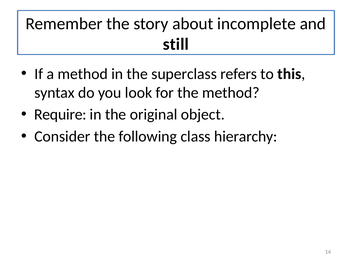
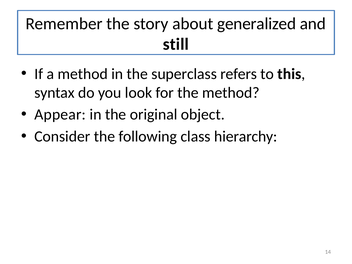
incomplete: incomplete -> generalized
Require: Require -> Appear
